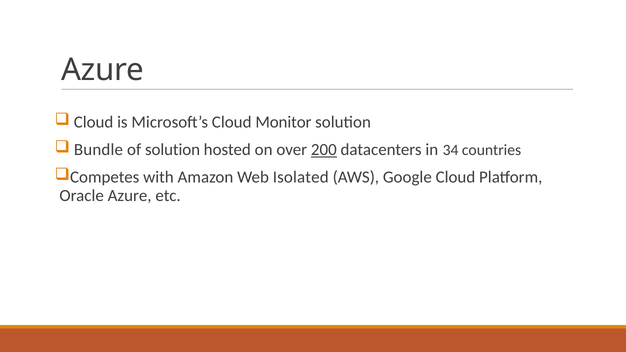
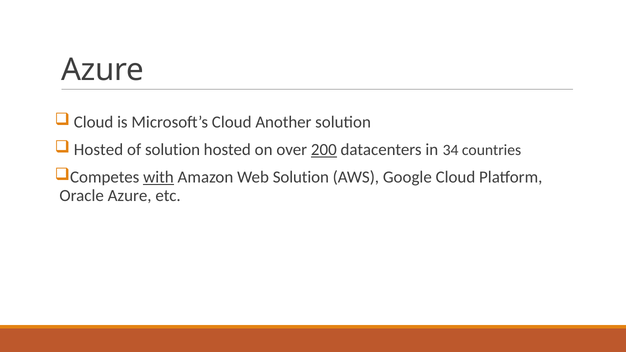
Monitor: Monitor -> Another
Bundle at (98, 150): Bundle -> Hosted
with underline: none -> present
Web Isolated: Isolated -> Solution
